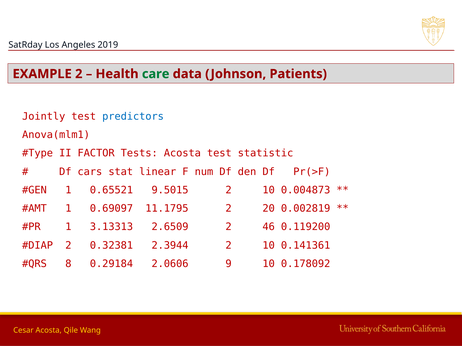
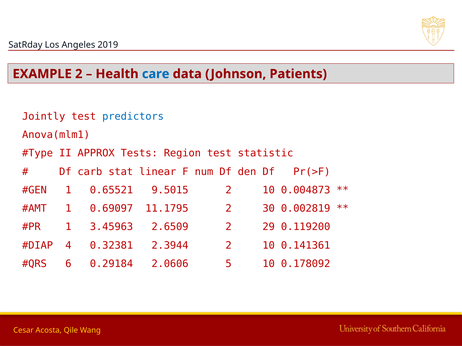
care colour: green -> blue
FACTOR: FACTOR -> APPROX
Tests Acosta: Acosta -> Region
cars: cars -> carb
20: 20 -> 30
3.13313: 3.13313 -> 3.45963
46: 46 -> 29
2 at (68, 246): 2 -> 4
8: 8 -> 6
9: 9 -> 5
